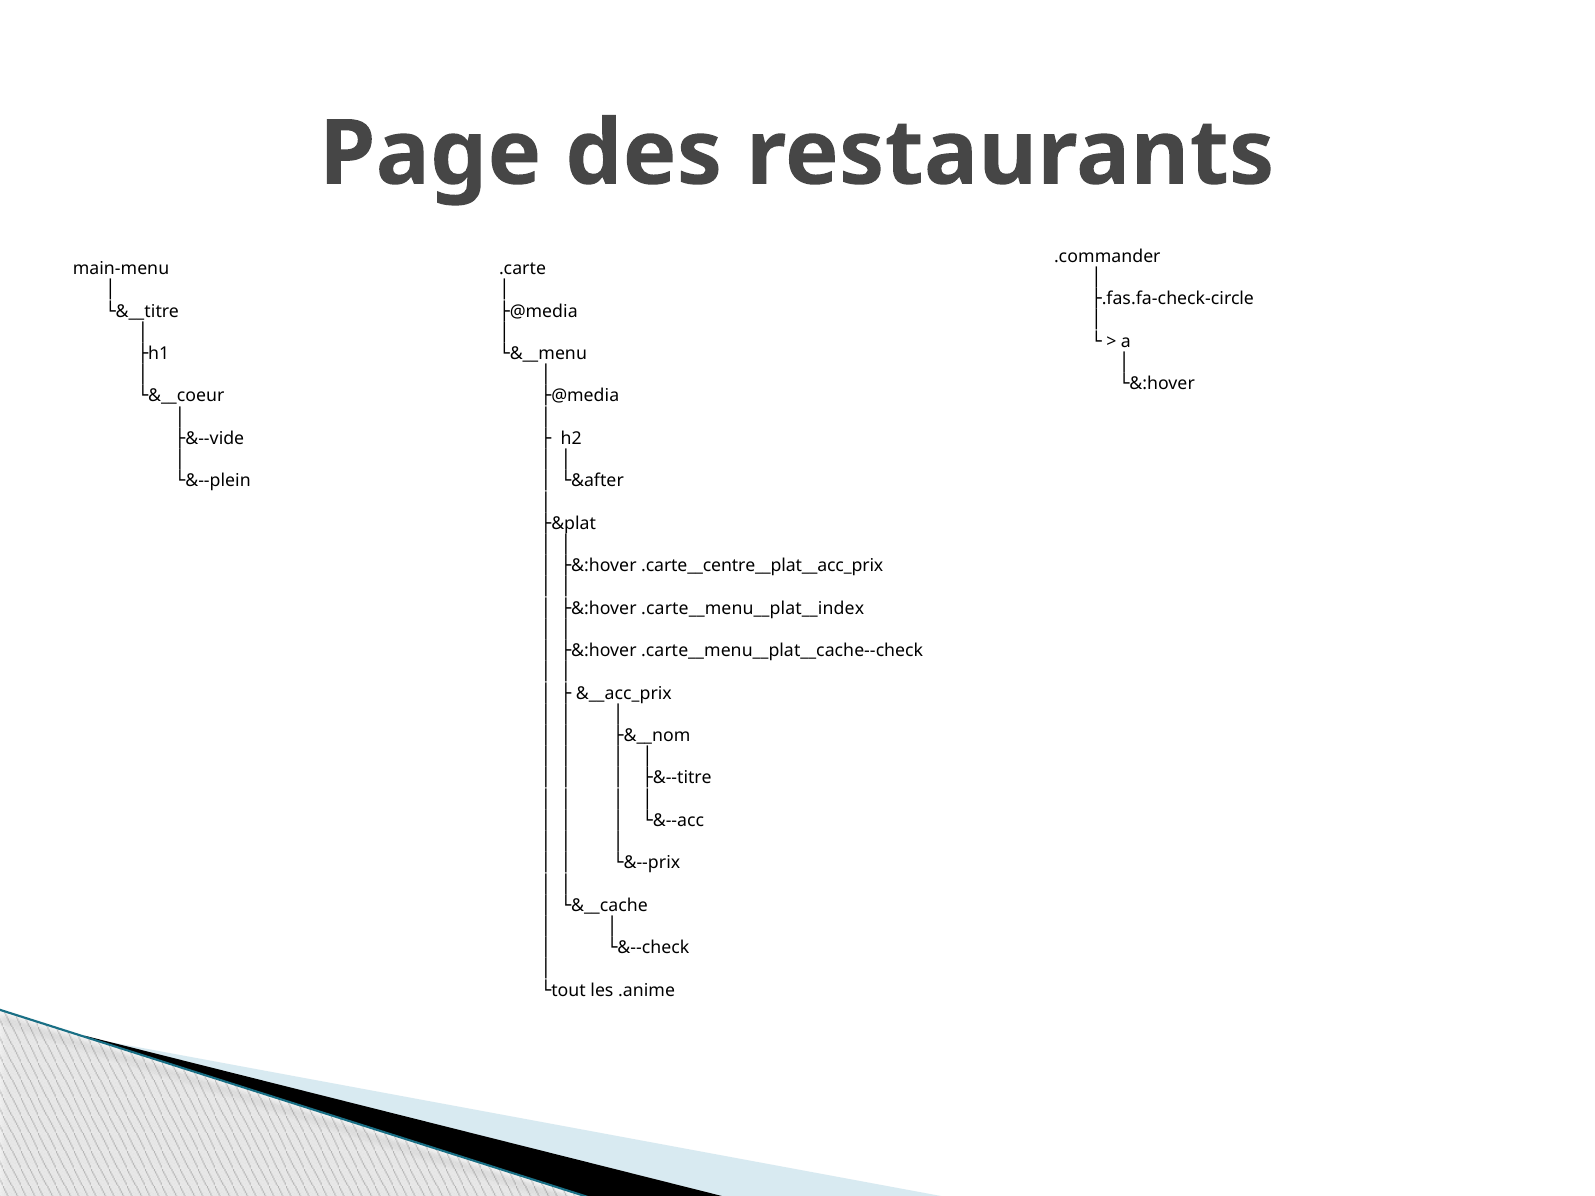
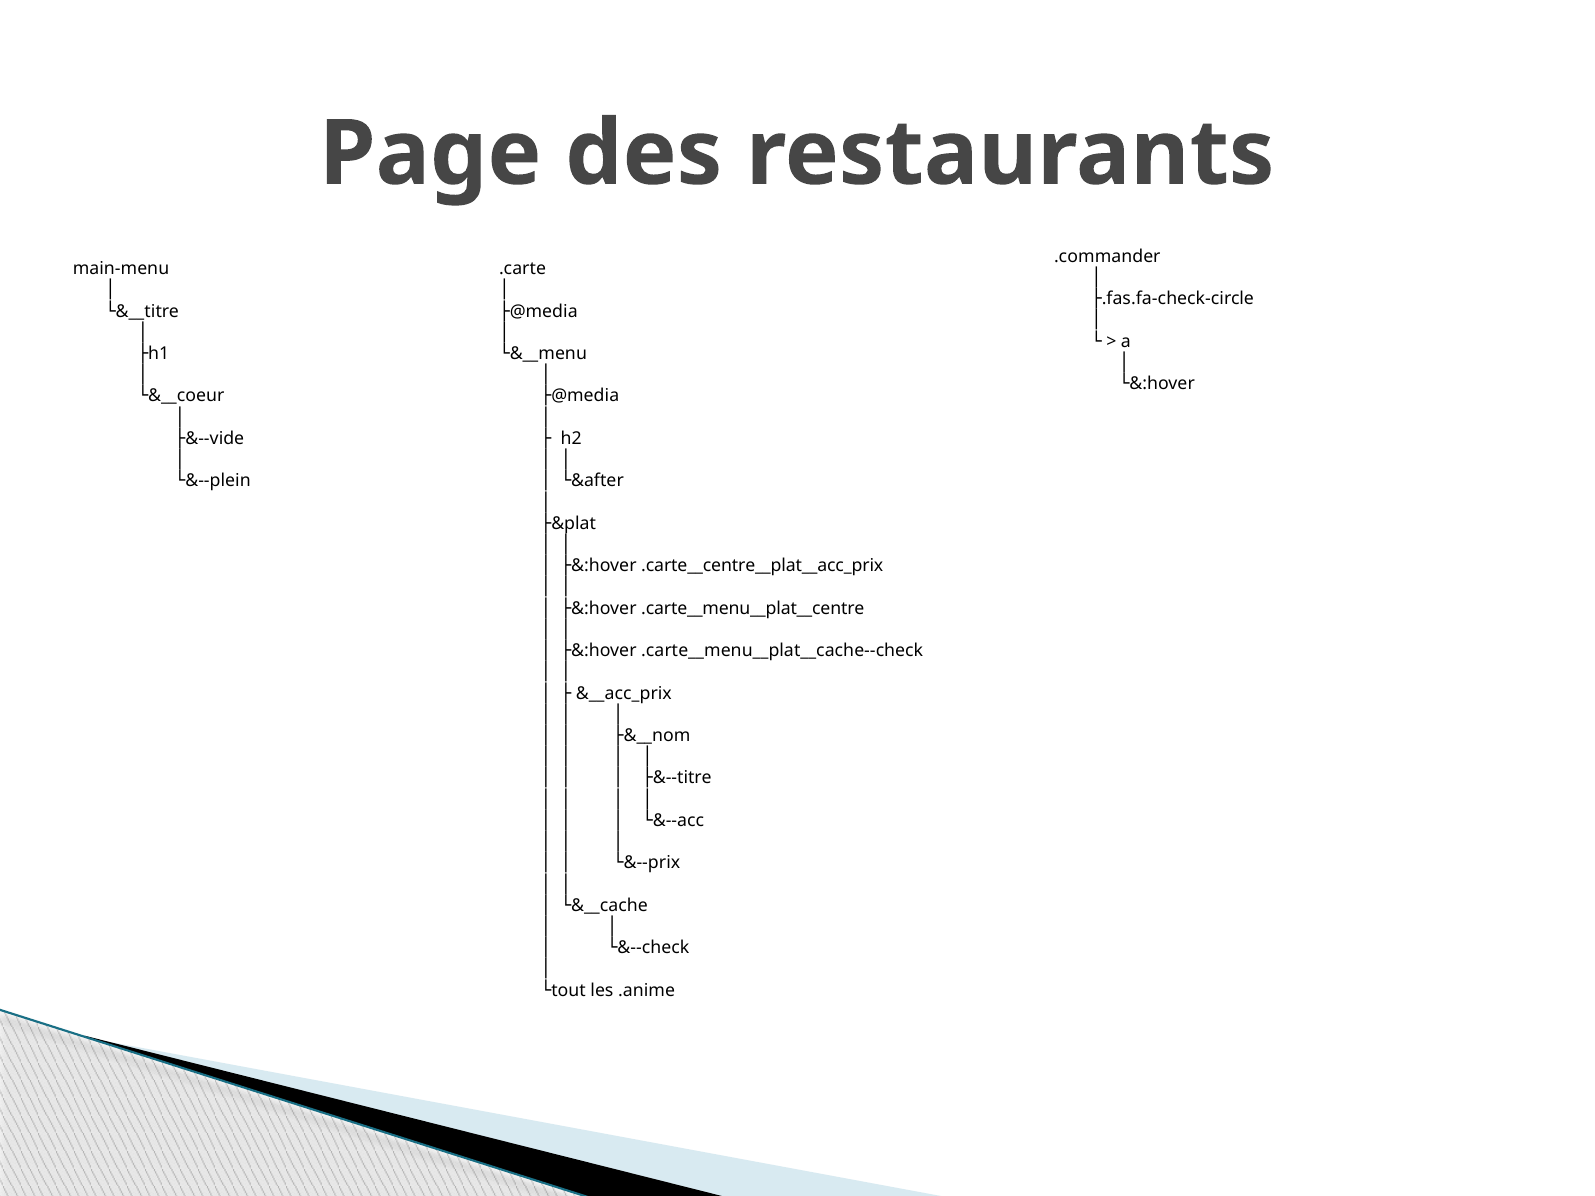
.carte__menu__plat__index: .carte__menu__plat__index -> .carte__menu__plat__centre
